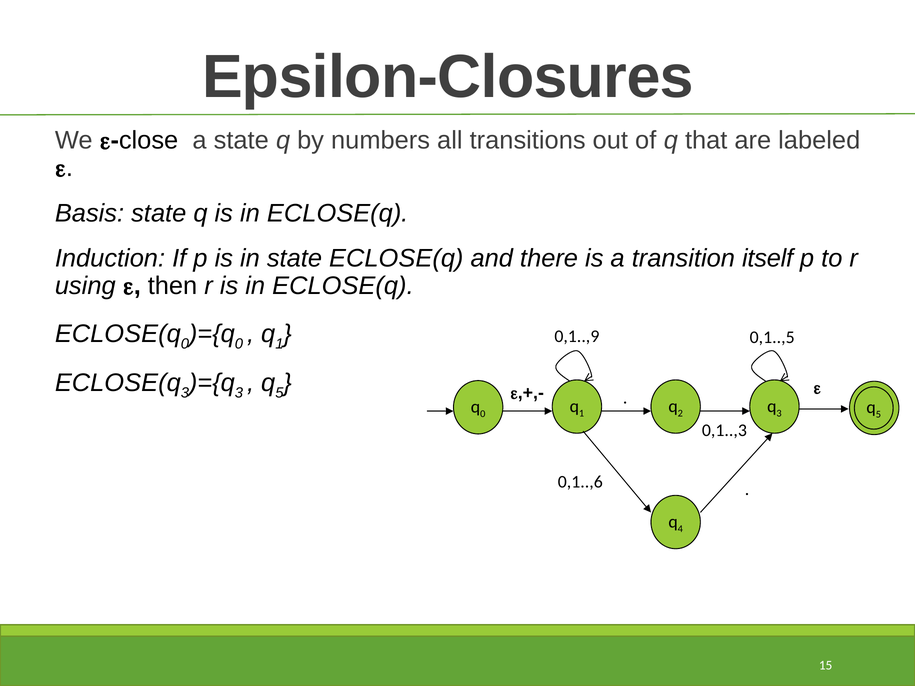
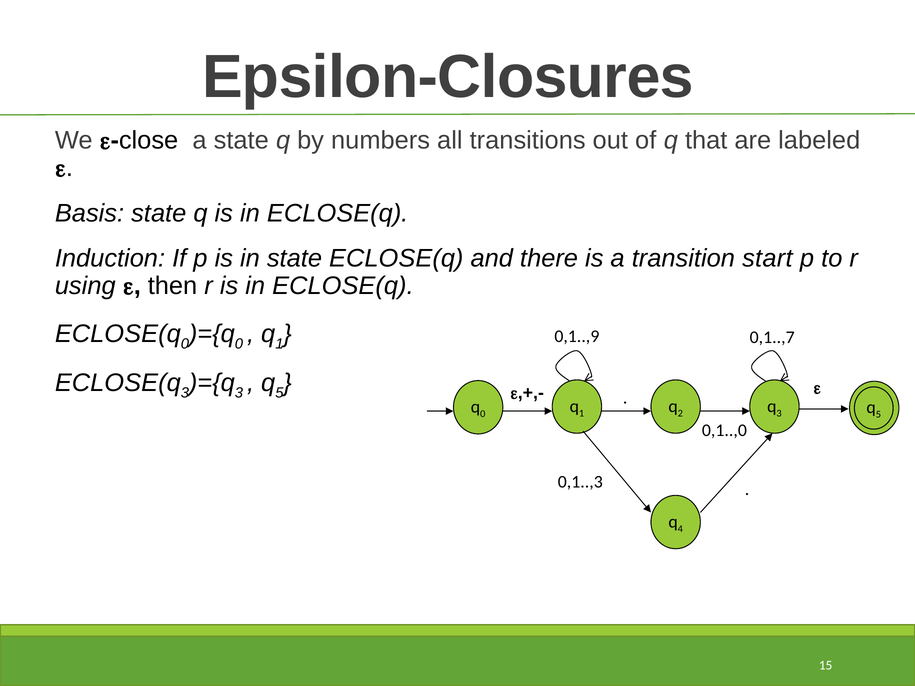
itself: itself -> start
0,1..,5: 0,1..,5 -> 0,1..,7
0,1..,3: 0,1..,3 -> 0,1..,0
0,1..,6: 0,1..,6 -> 0,1..,3
